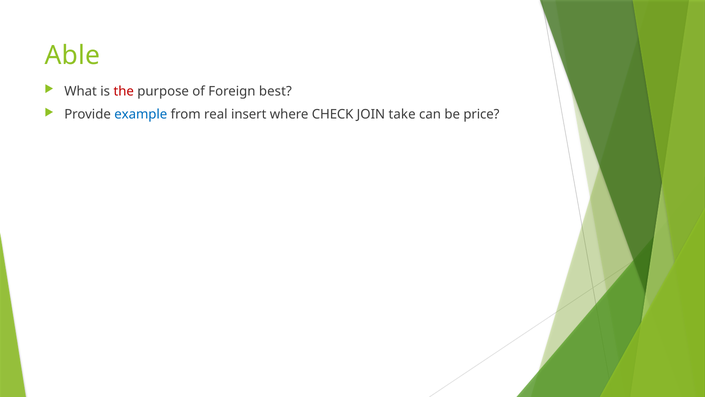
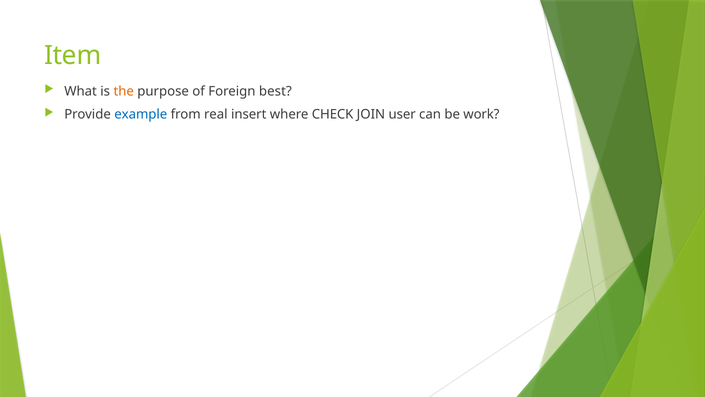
Able: Able -> Item
the colour: red -> orange
take: take -> user
price: price -> work
